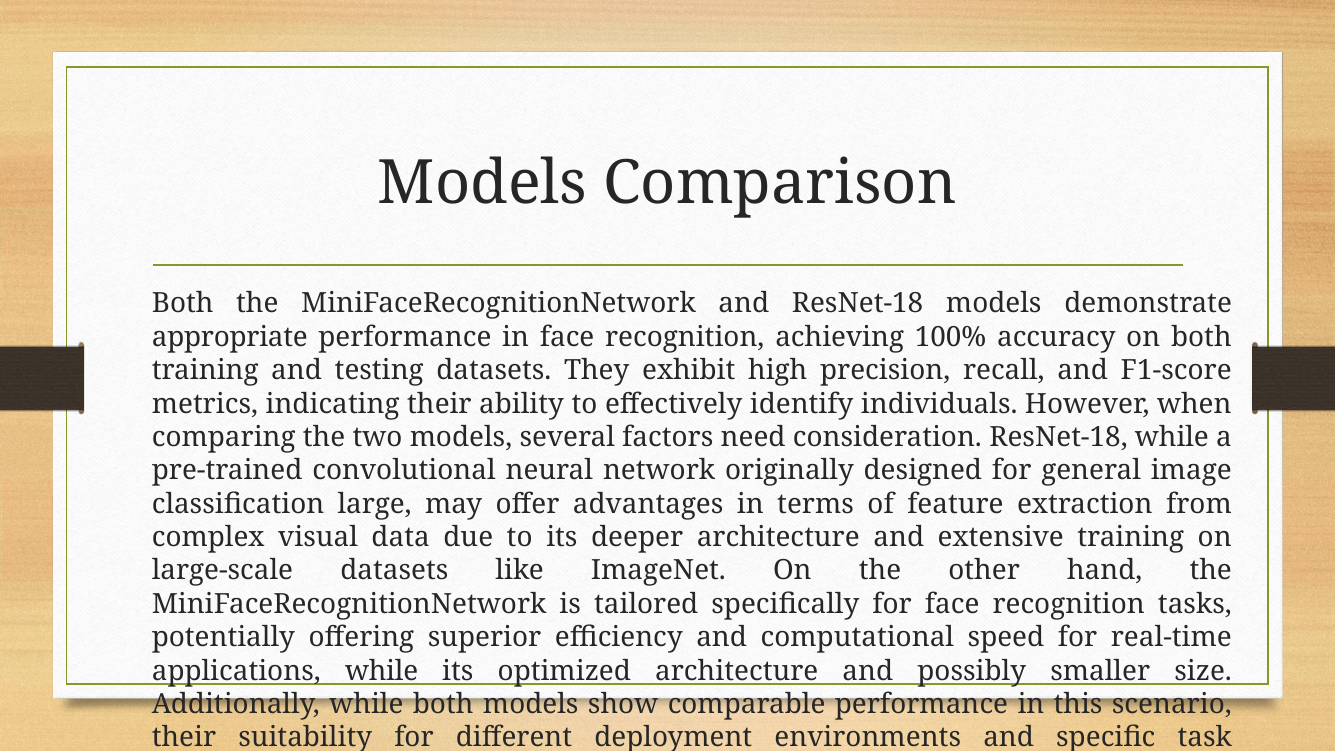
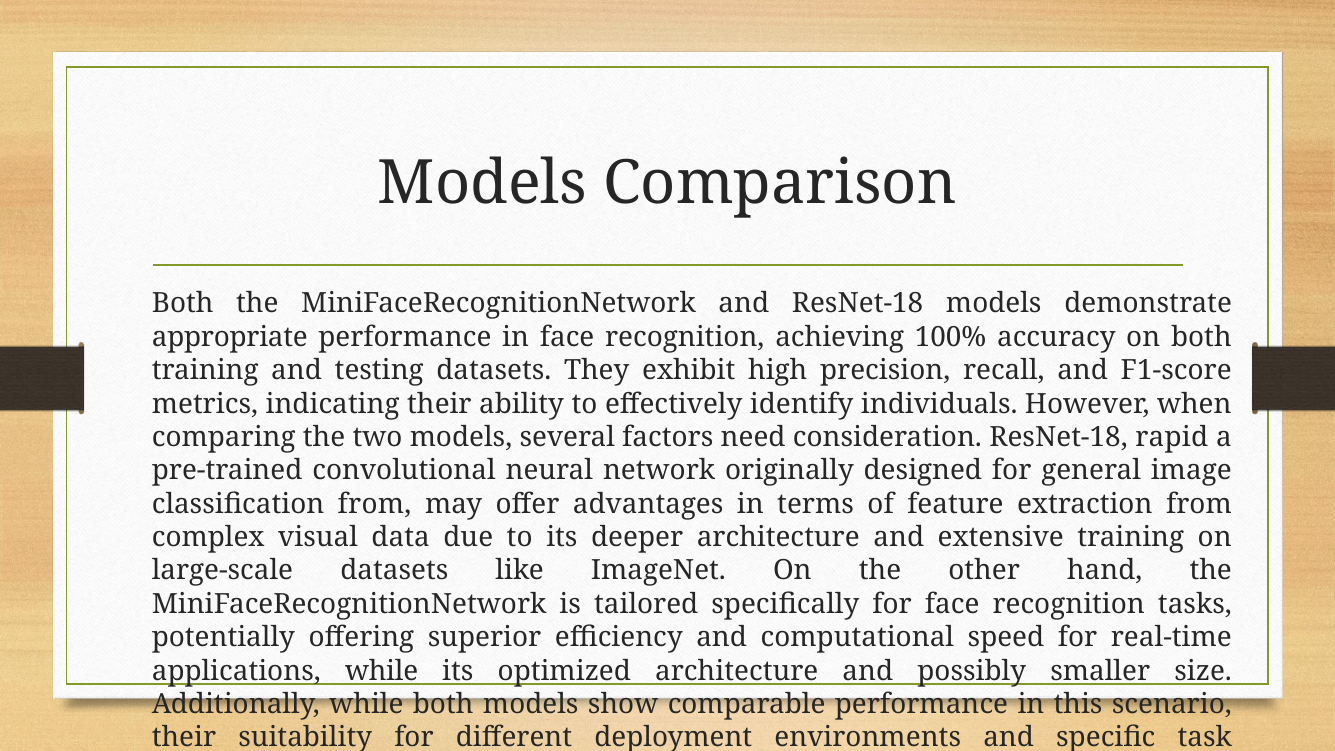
ResNet-18 while: while -> rapid
classification large: large -> from
